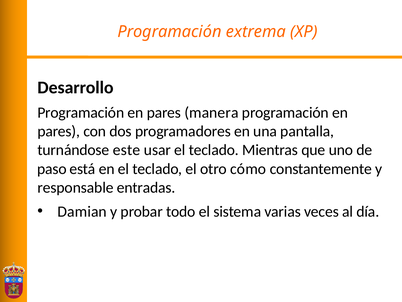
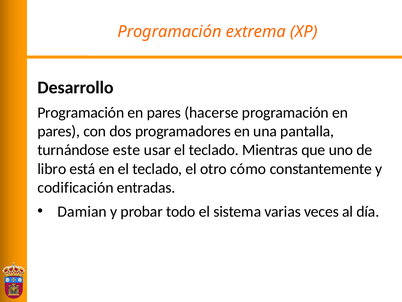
manera: manera -> hacerse
paso: paso -> libro
responsable: responsable -> codificación
